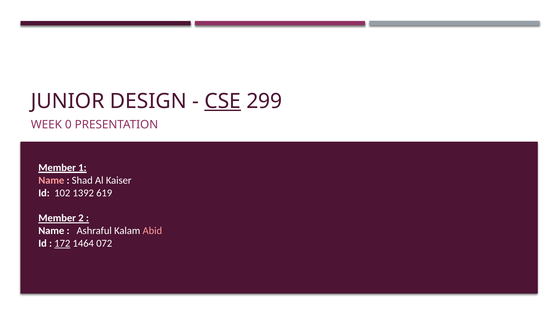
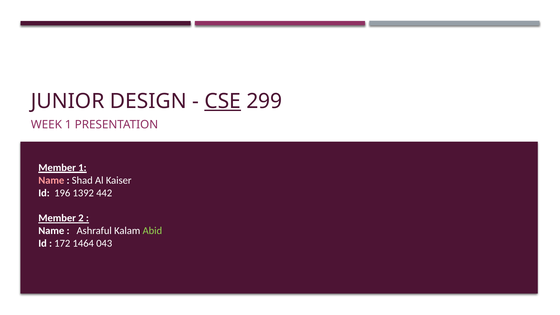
WEEK 0: 0 -> 1
102: 102 -> 196
619: 619 -> 442
Abid colour: pink -> light green
172 underline: present -> none
072: 072 -> 043
